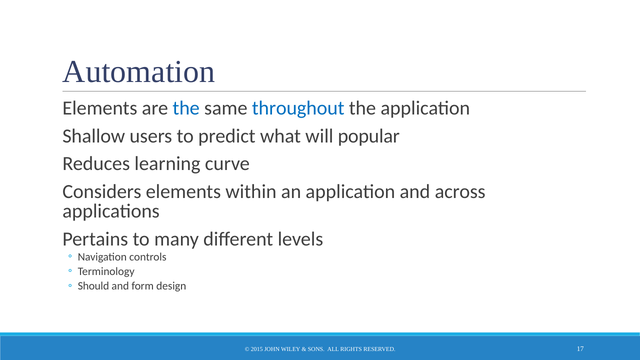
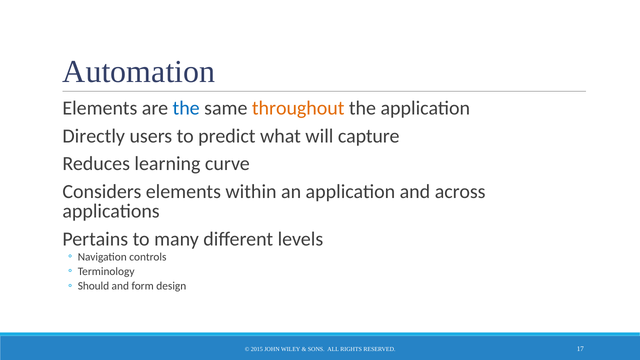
throughout colour: blue -> orange
Shallow: Shallow -> Directly
popular: popular -> capture
